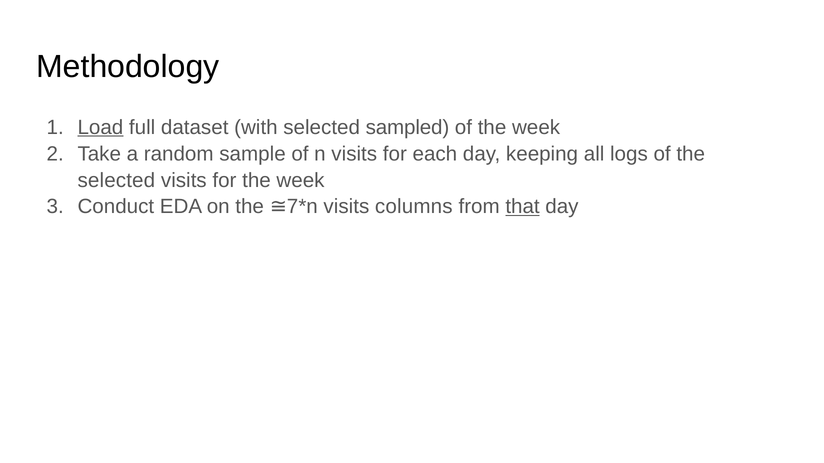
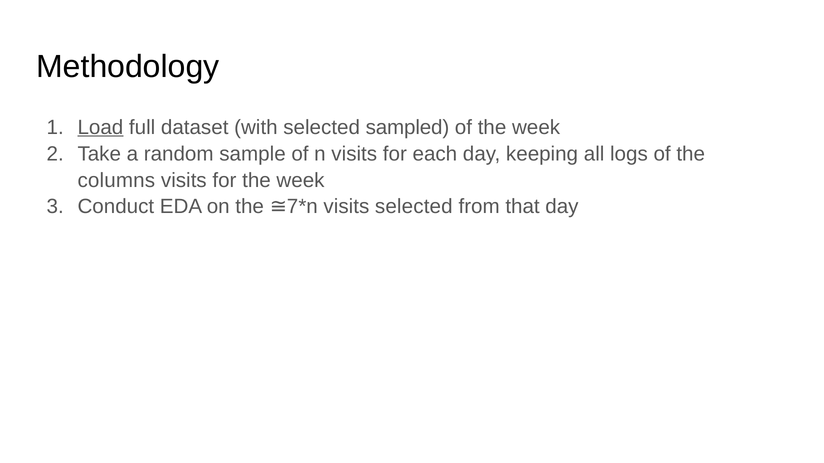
selected at (116, 180): selected -> columns
visits columns: columns -> selected
that underline: present -> none
